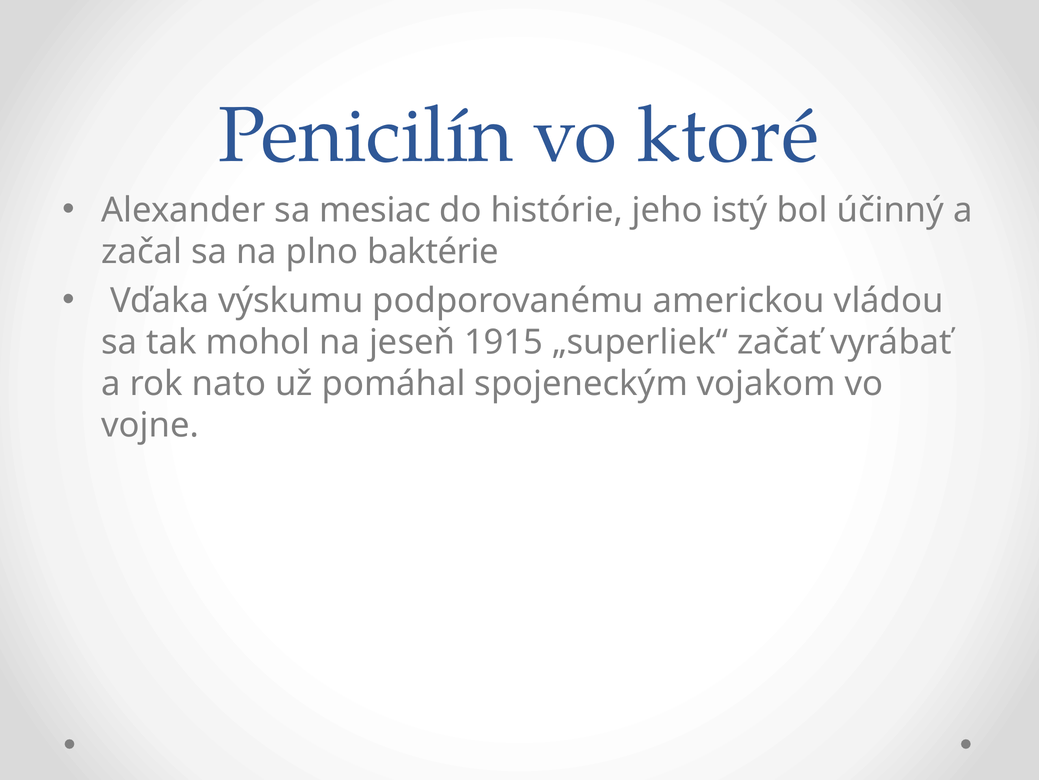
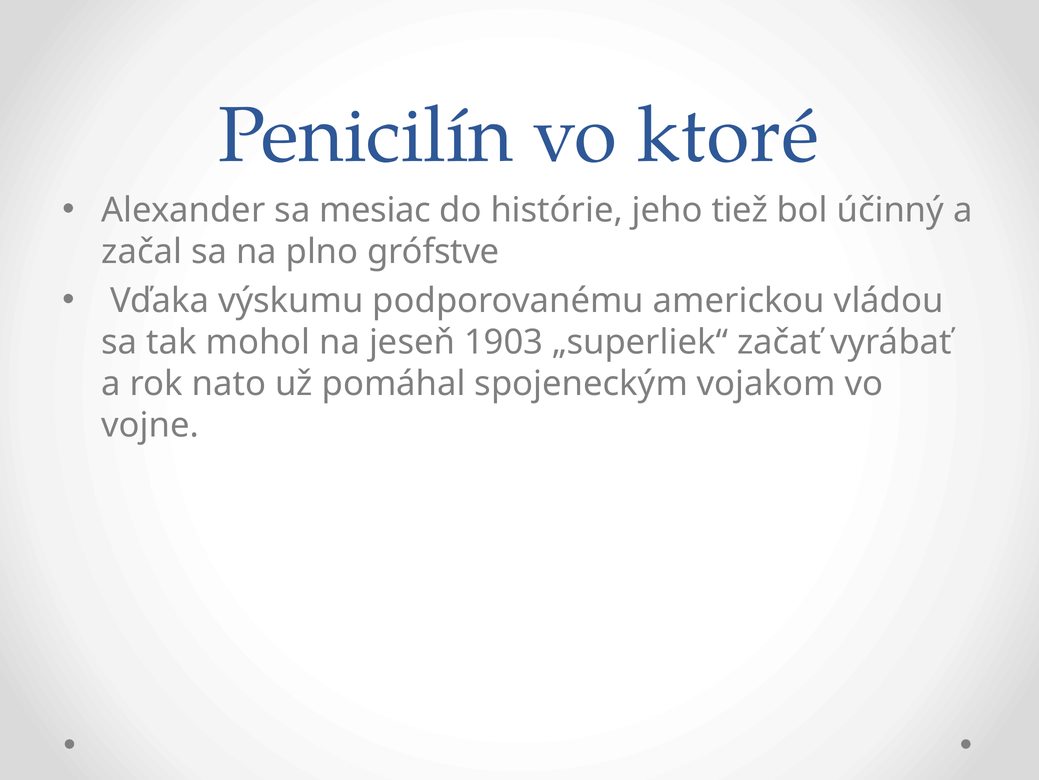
istý: istý -> tiež
baktérie: baktérie -> grófstve
1915: 1915 -> 1903
